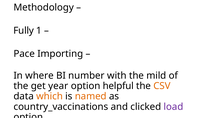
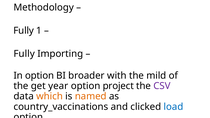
Pace at (24, 54): Pace -> Fully
In where: where -> option
number: number -> broader
helpful: helpful -> project
CSV colour: orange -> purple
load colour: purple -> blue
